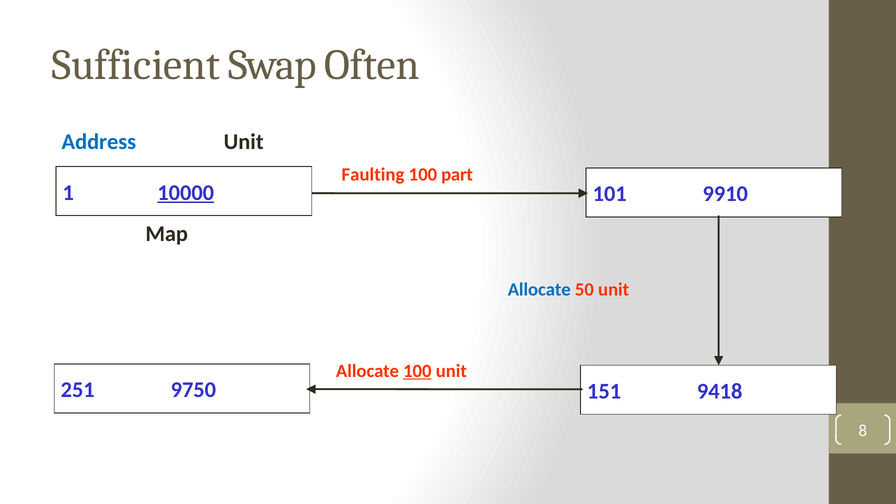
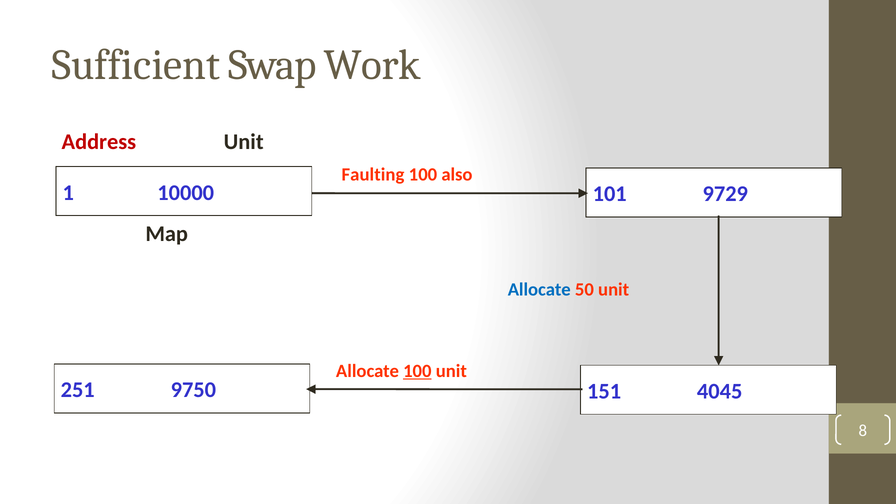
Often: Often -> Work
Address colour: blue -> red
part: part -> also
10000 underline: present -> none
9910: 9910 -> 9729
9418: 9418 -> 4045
